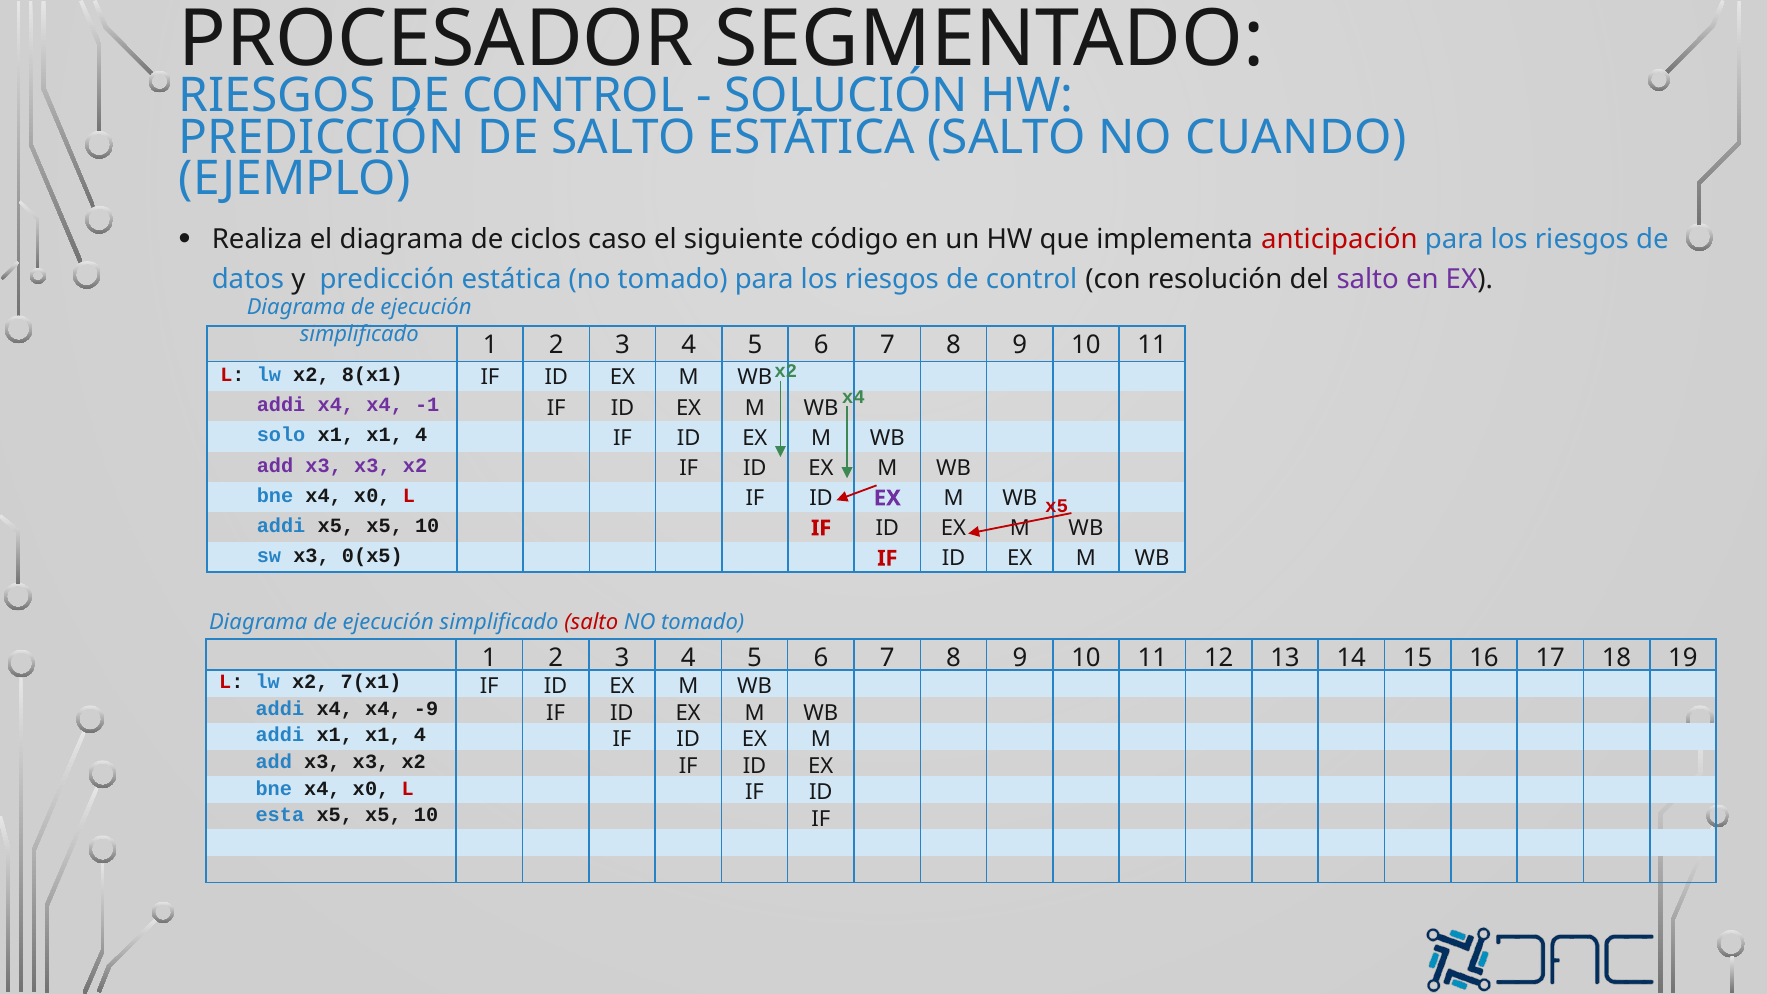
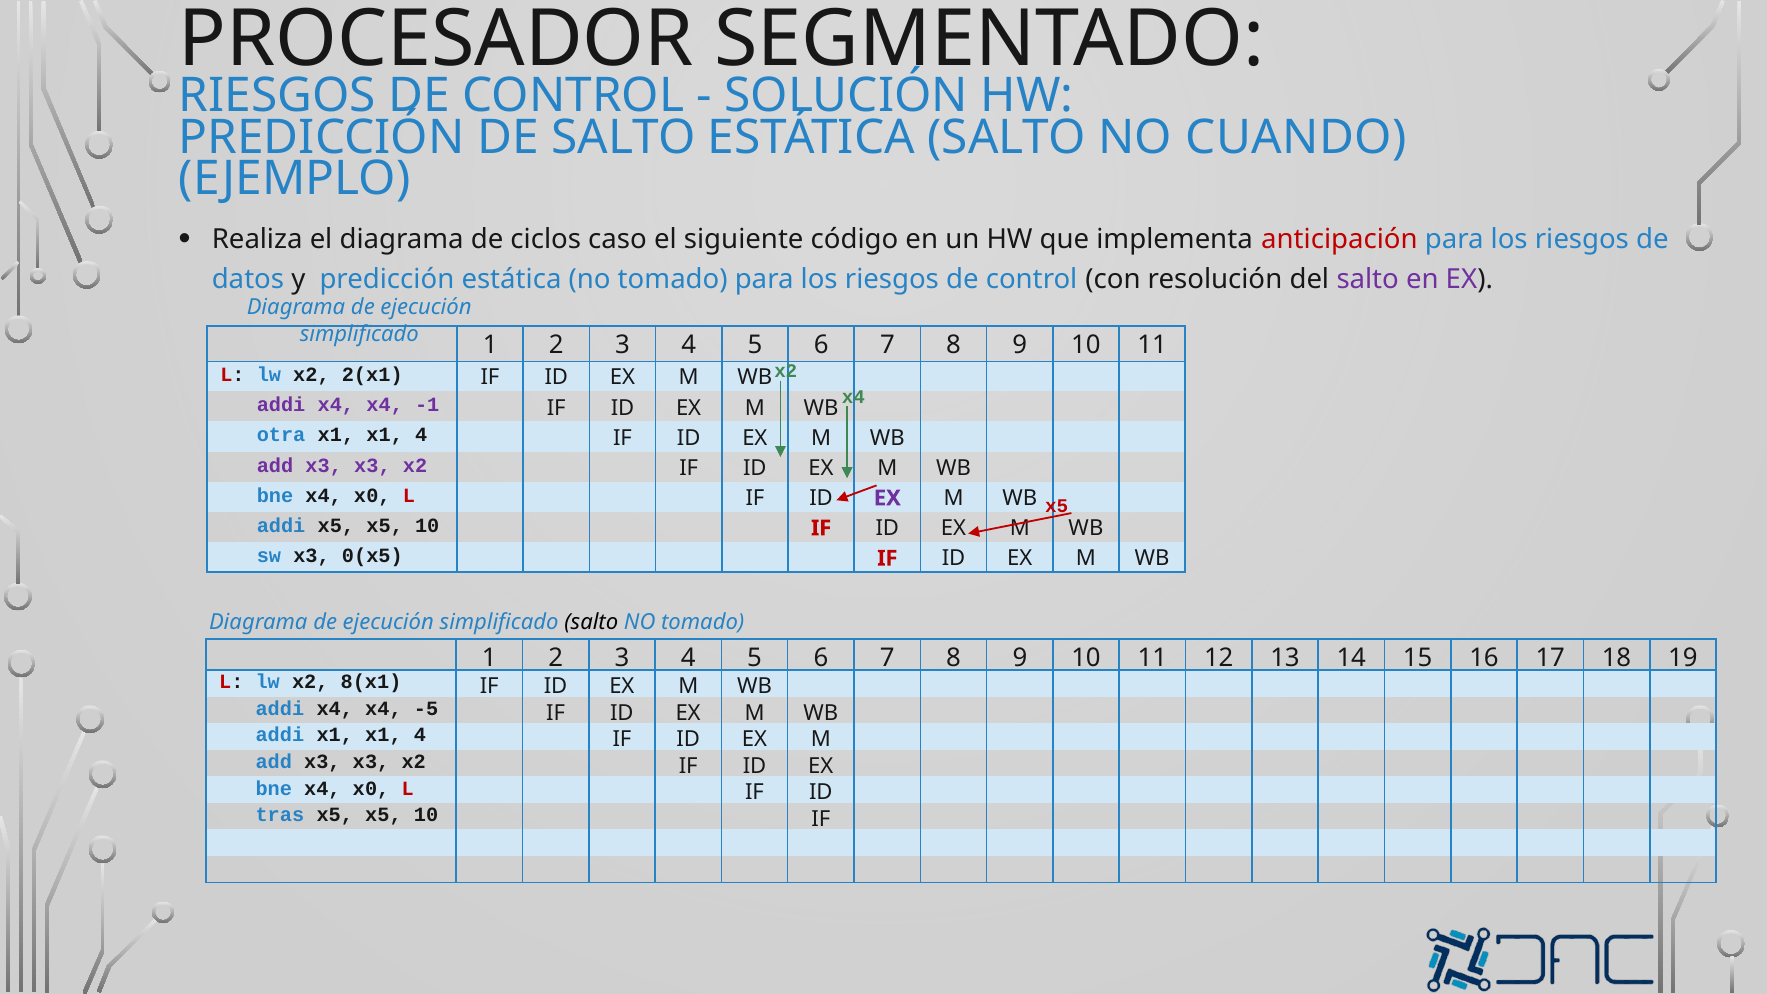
8(x1: 8(x1 -> 2(x1
solo: solo -> otra
salto at (591, 623) colour: red -> black
7(x1: 7(x1 -> 8(x1
-9: -9 -> -5
esta: esta -> tras
